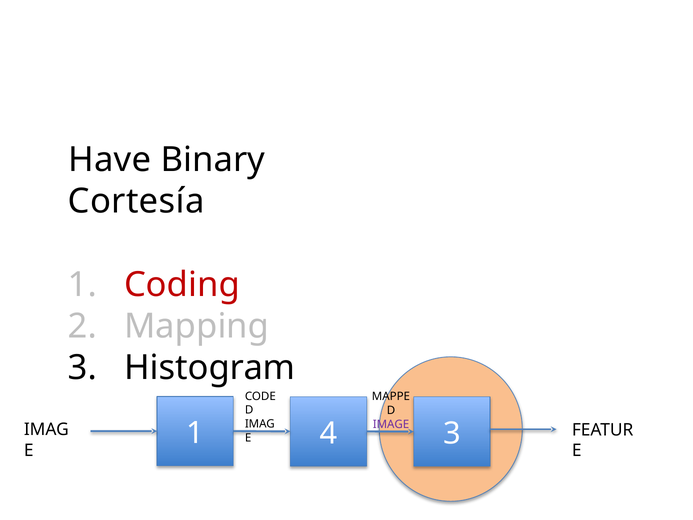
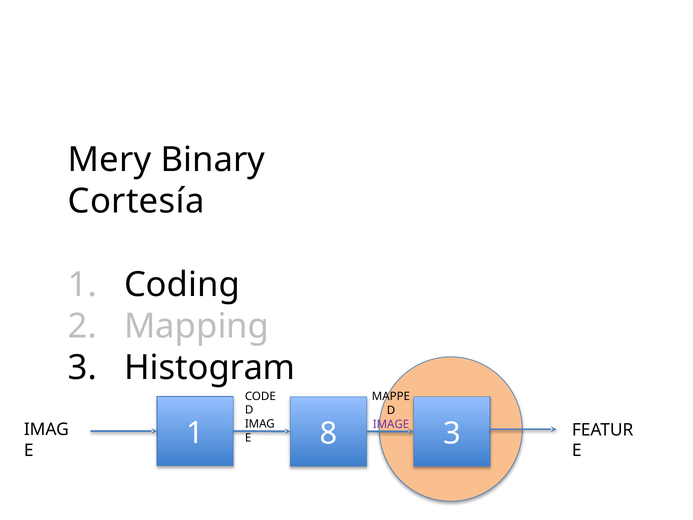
Have: Have -> Mery
Coding colour: red -> black
4: 4 -> 8
